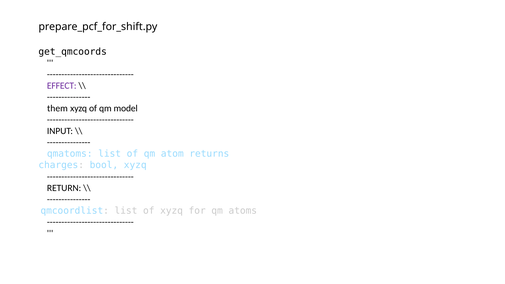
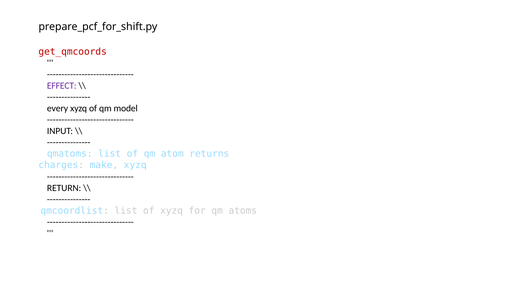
get_qmcoords colour: black -> red
them: them -> every
bool: bool -> make
